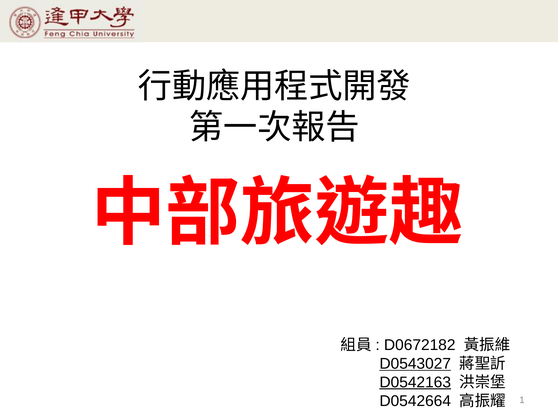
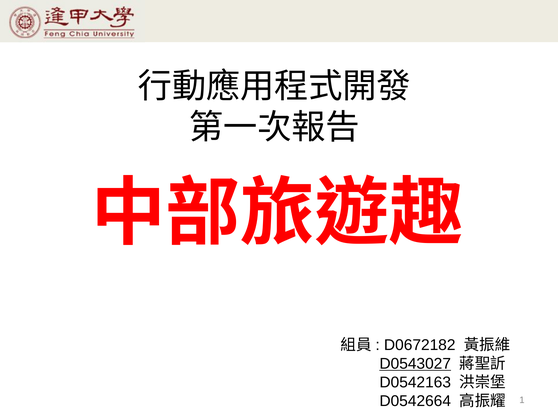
D0542163 underline: present -> none
